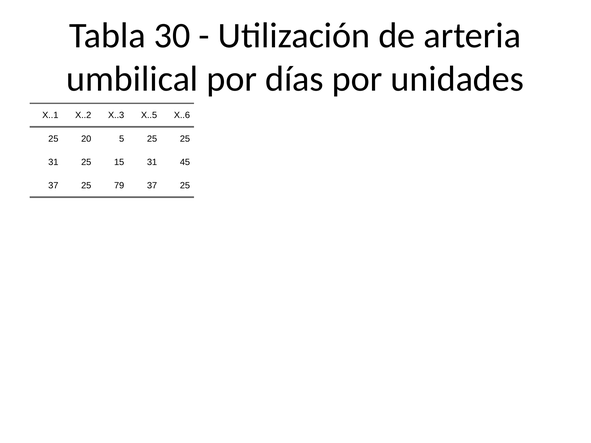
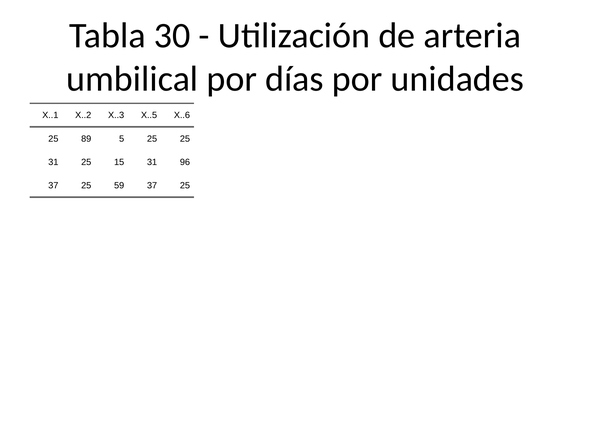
20: 20 -> 89
45: 45 -> 96
79: 79 -> 59
